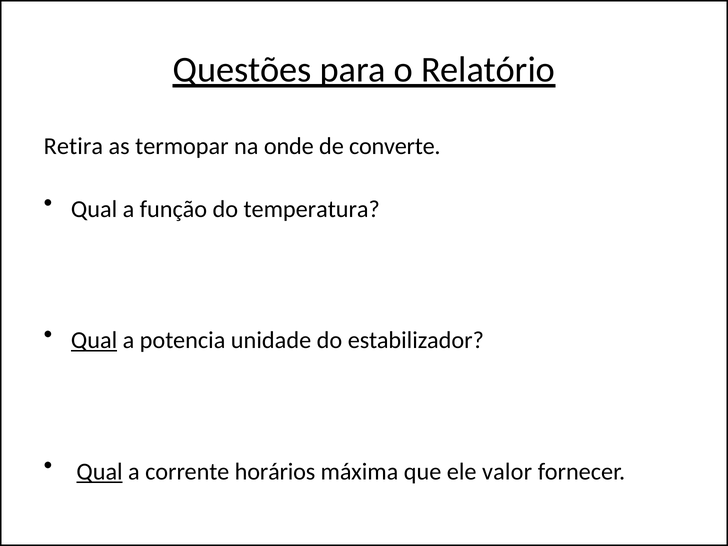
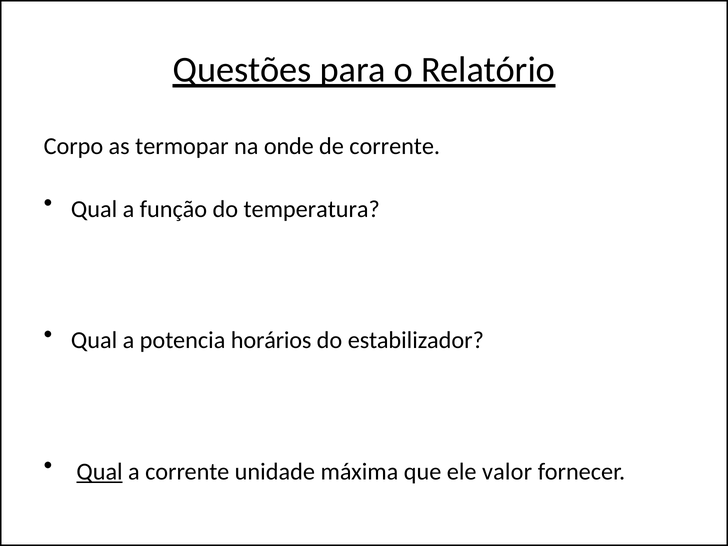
Retira: Retira -> Corpo
de converte: converte -> corrente
Qual at (94, 340) underline: present -> none
unidade: unidade -> horários
horários: horários -> unidade
